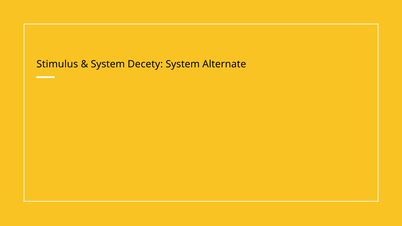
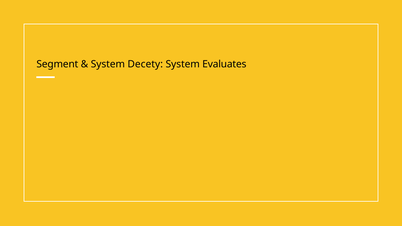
Stimulus: Stimulus -> Segment
Alternate: Alternate -> Evaluates
